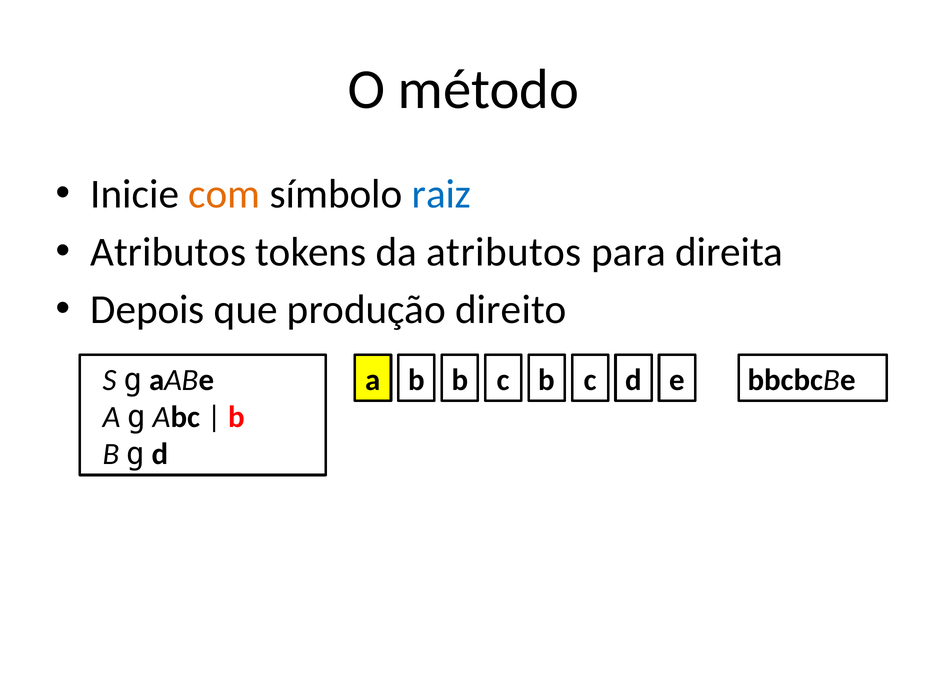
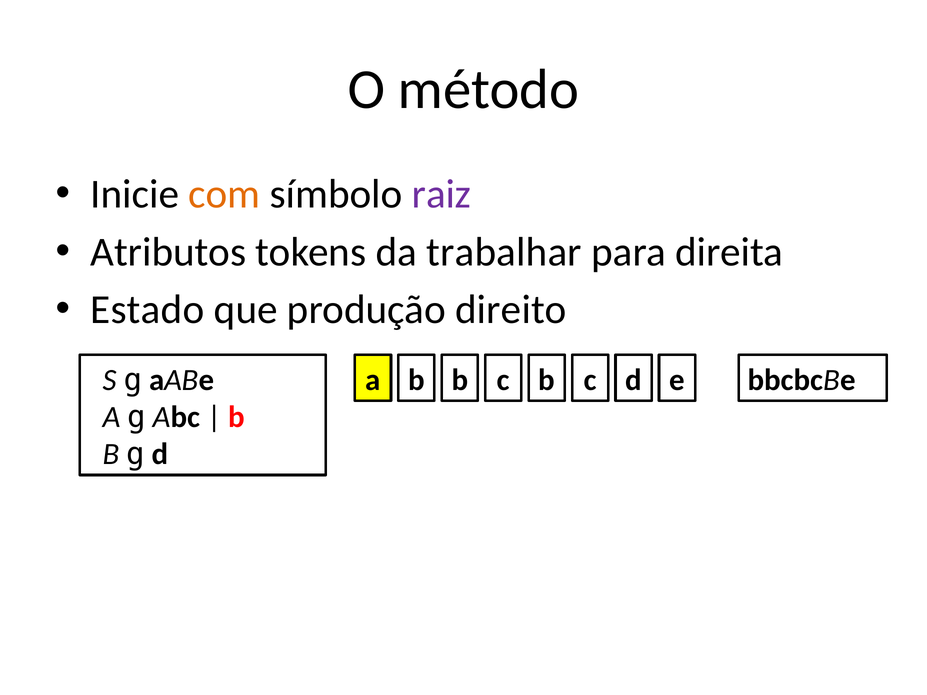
raiz colour: blue -> purple
da atributos: atributos -> trabalhar
Depois: Depois -> Estado
